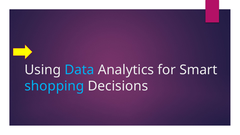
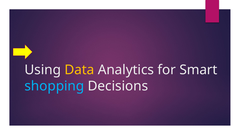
Data colour: light blue -> yellow
